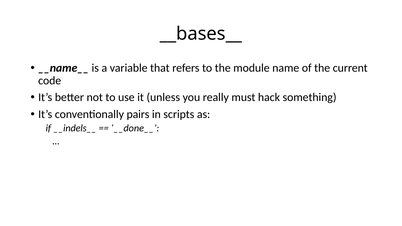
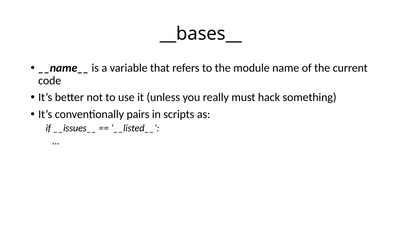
__indels__: __indels__ -> __issues__
__done__: __done__ -> __listed__
